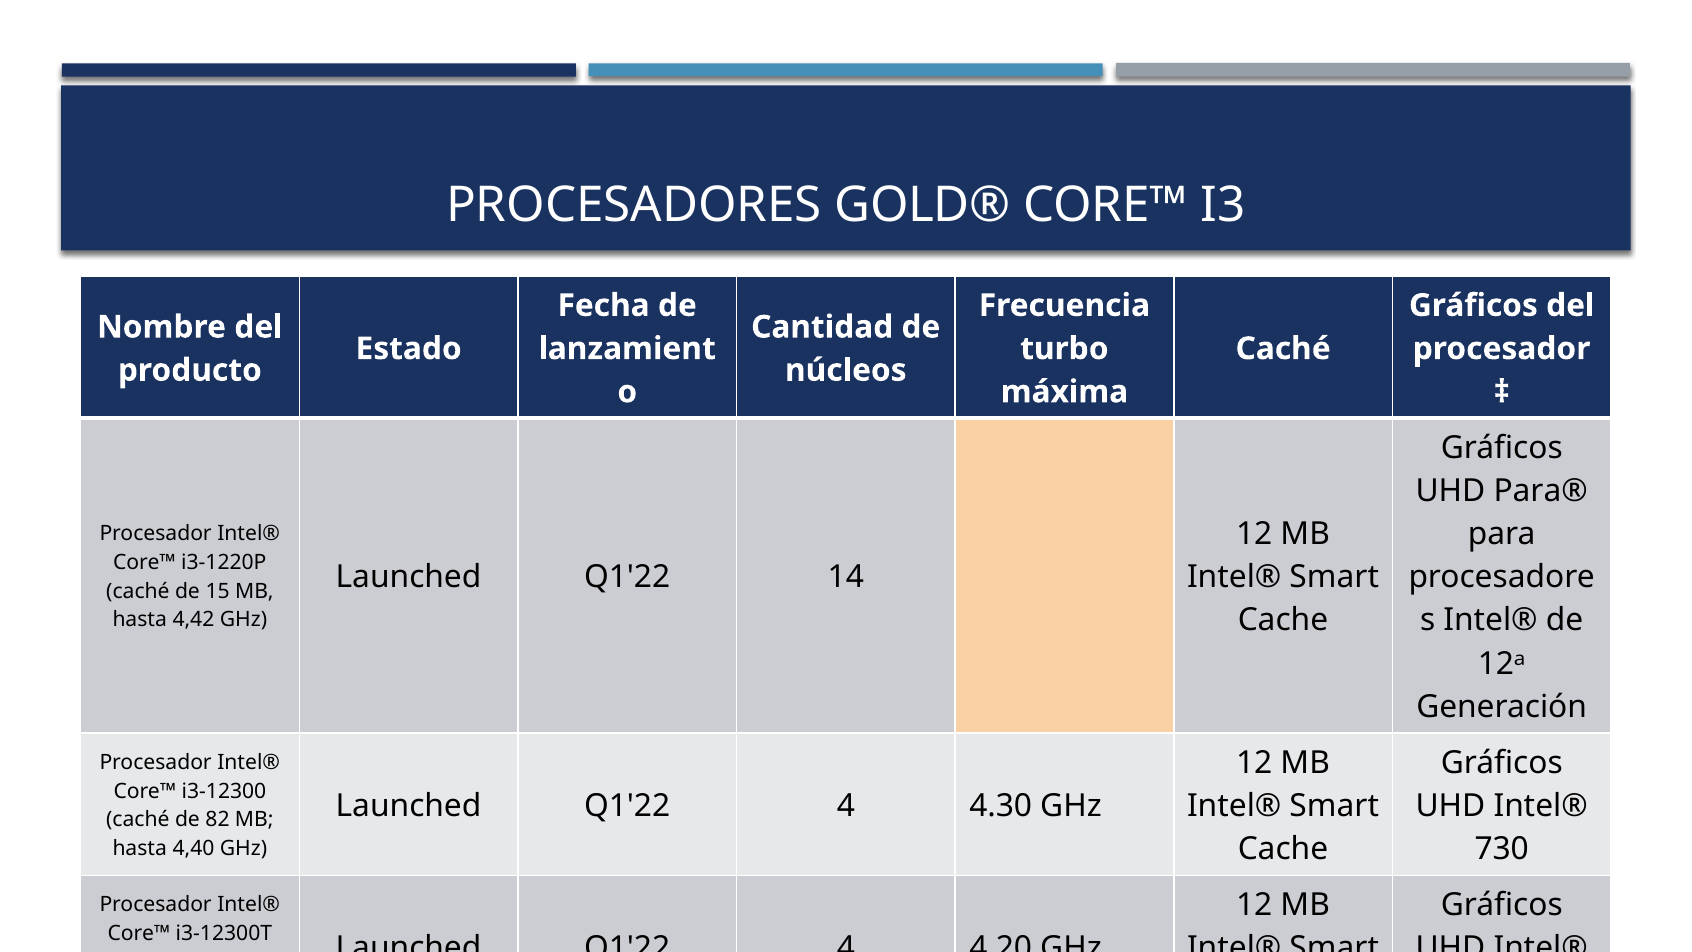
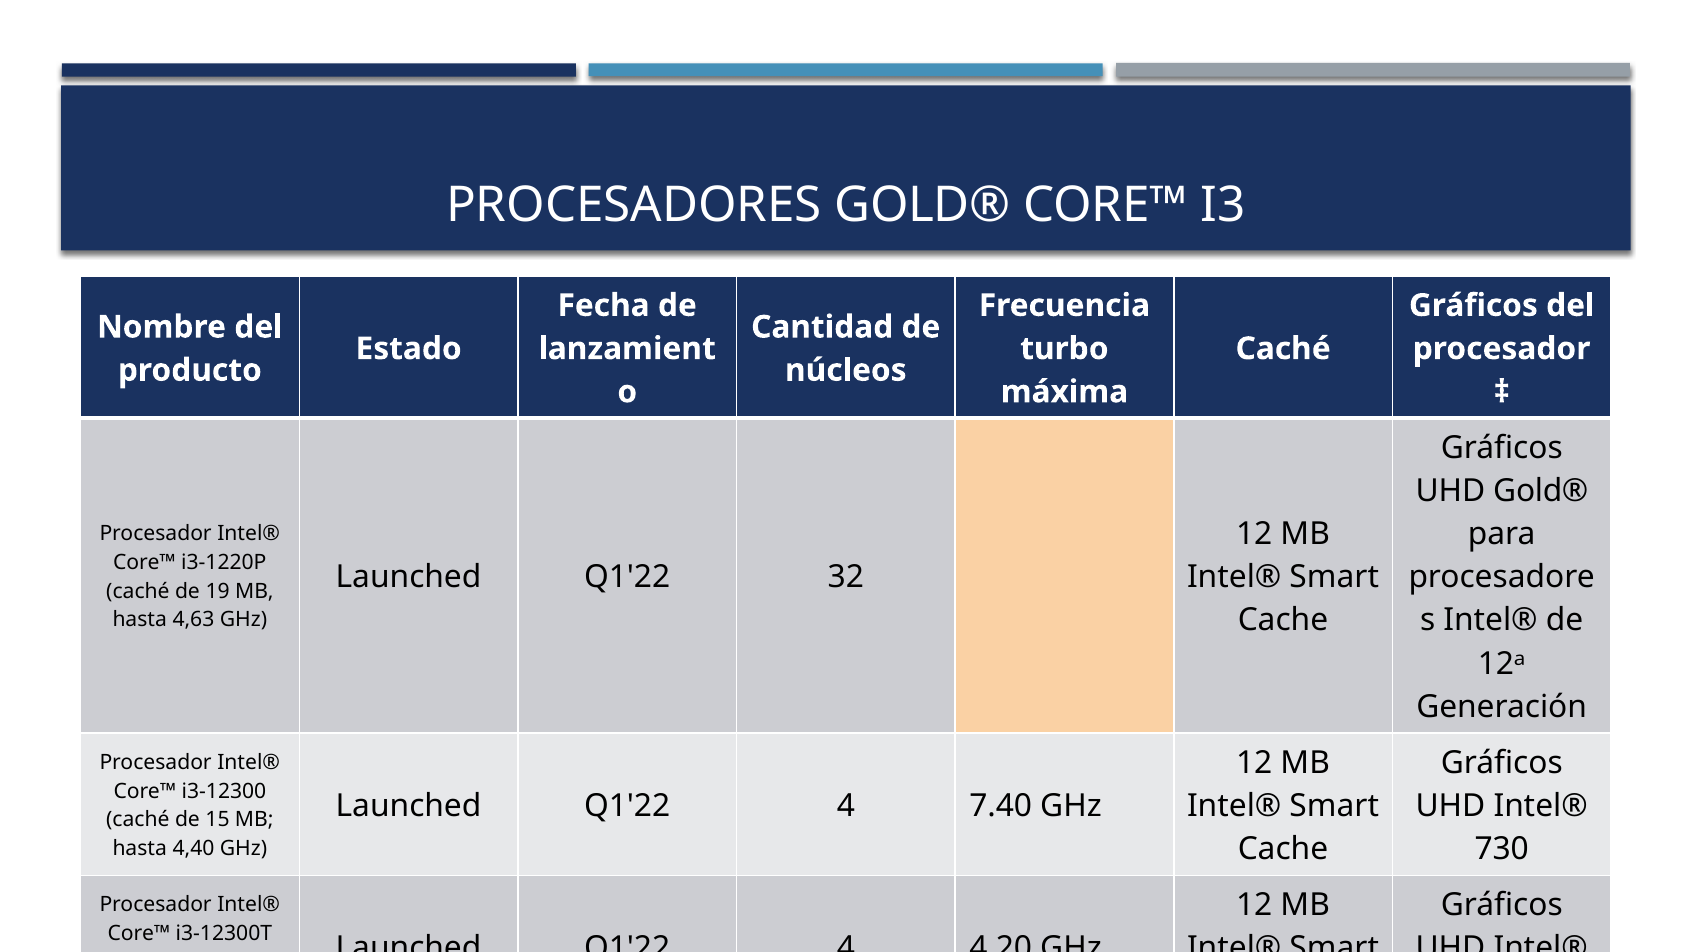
UHD Para®: Para® -> Gold®
14: 14 -> 32
15: 15 -> 19
4,42: 4,42 -> 4,63
4.30: 4.30 -> 7.40
82: 82 -> 15
